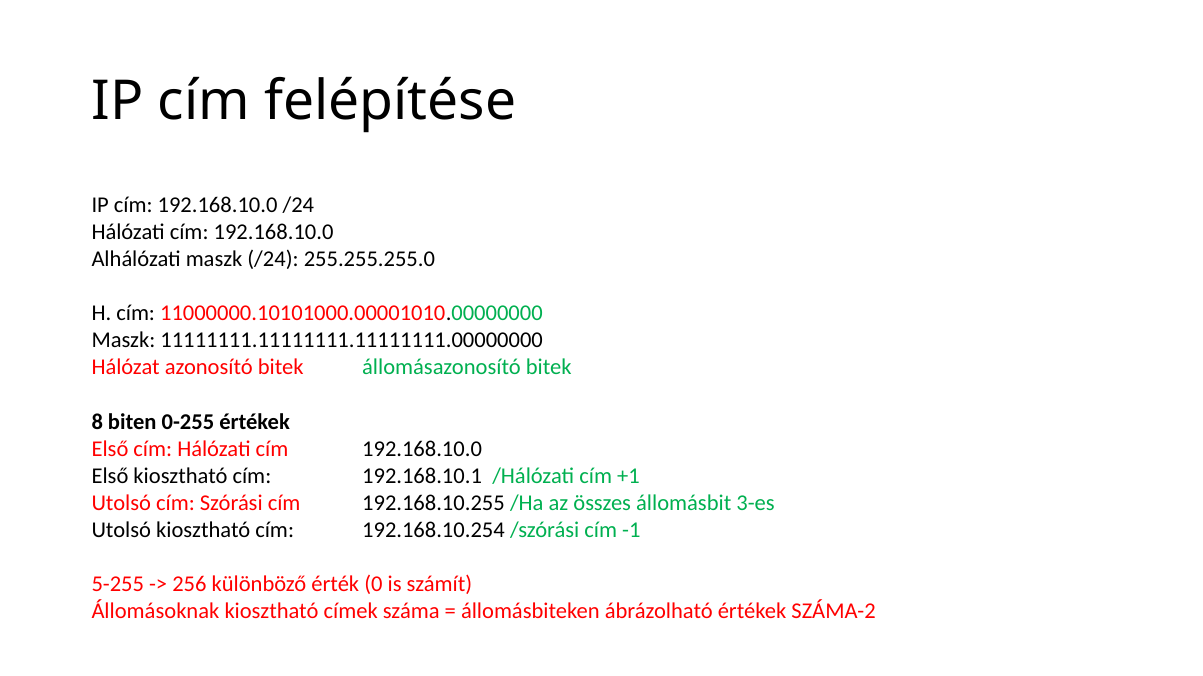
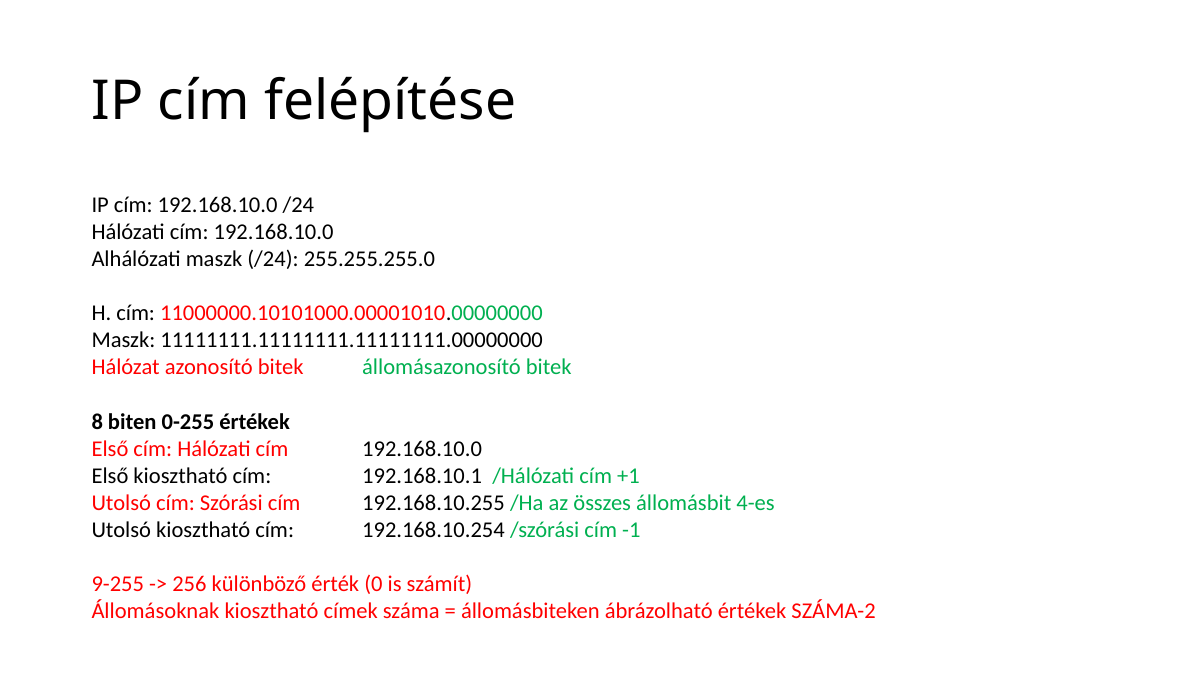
3-es: 3-es -> 4-es
5-255: 5-255 -> 9-255
